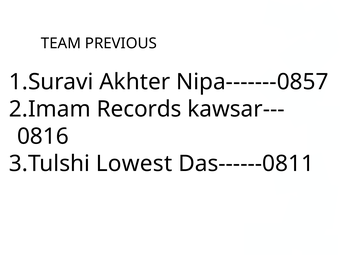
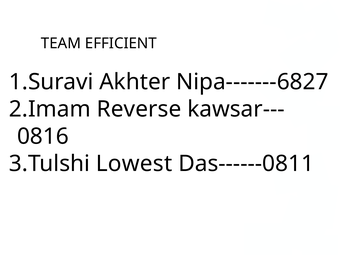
PREVIOUS: PREVIOUS -> EFFICIENT
Nipa-------0857: Nipa-------0857 -> Nipa-------6827
Records: Records -> Reverse
